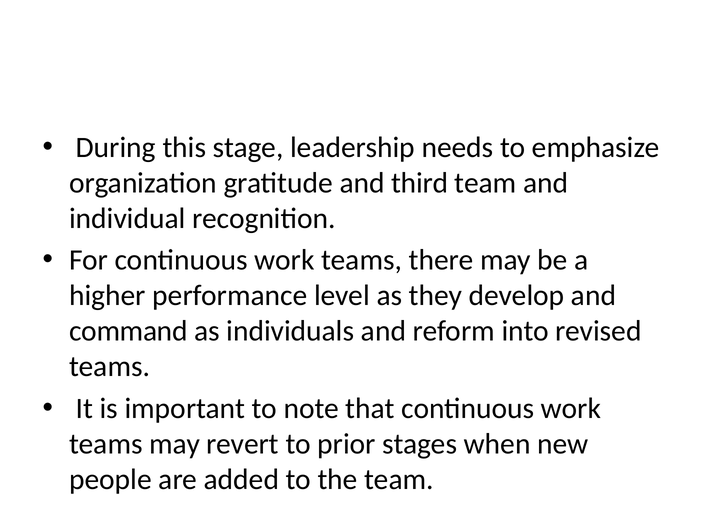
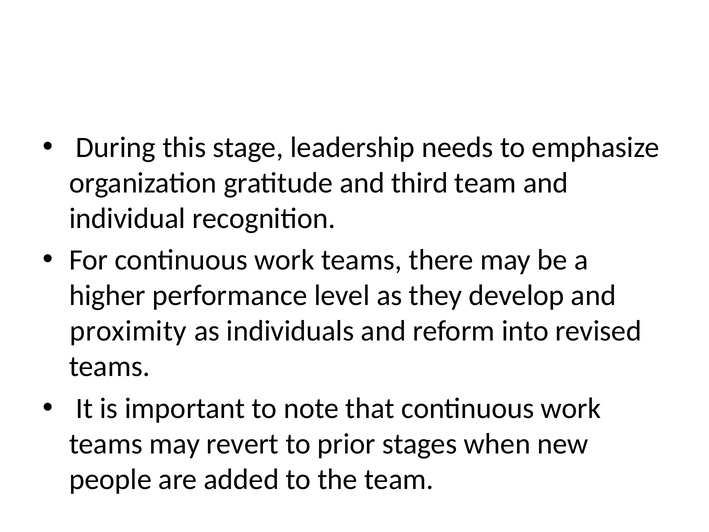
command: command -> proximity
